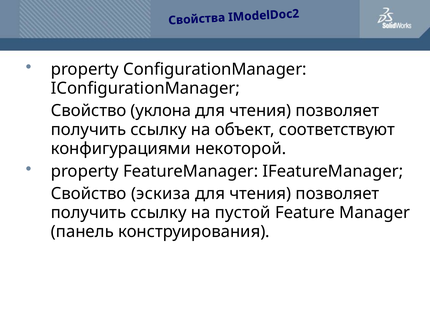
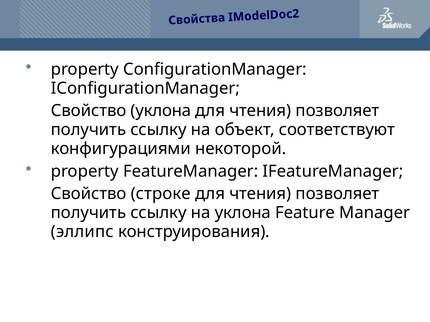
эскиза: эскиза -> строке
на пустой: пустой -> уклона
панель: панель -> эллипс
